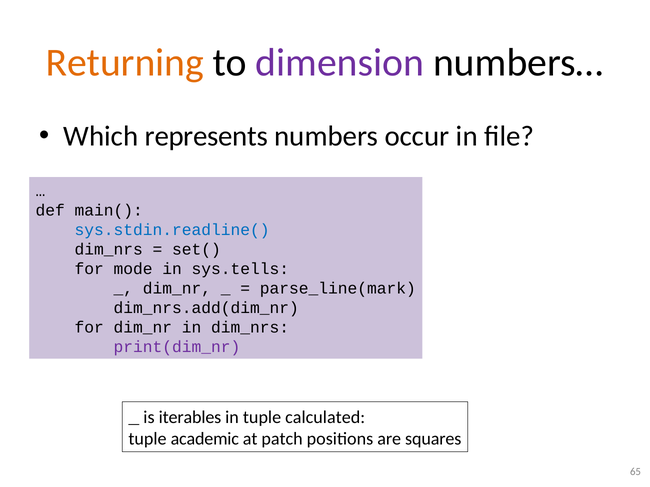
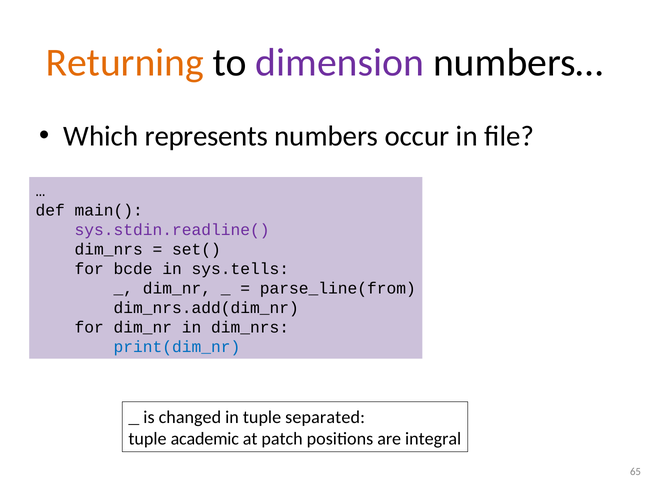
sys.stdin.readline( colour: blue -> purple
mode: mode -> bcde
parse_line(mark: parse_line(mark -> parse_line(from
print(dim_nr colour: purple -> blue
iterables: iterables -> changed
calculated: calculated -> separated
squares: squares -> integral
